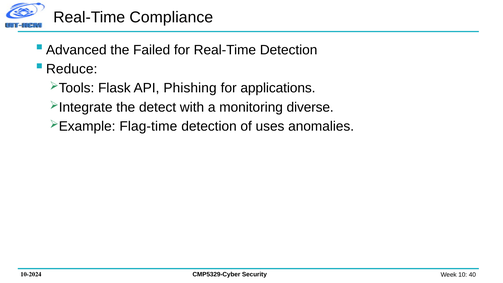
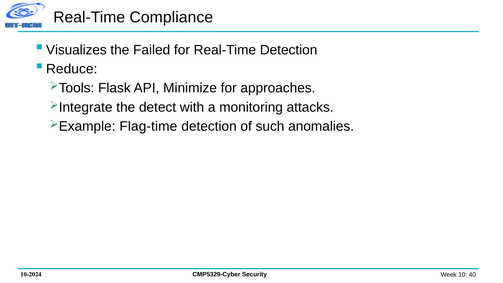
Advanced: Advanced -> Visualizes
Phishing: Phishing -> Minimize
applications: applications -> approaches
diverse: diverse -> attacks
uses: uses -> such
